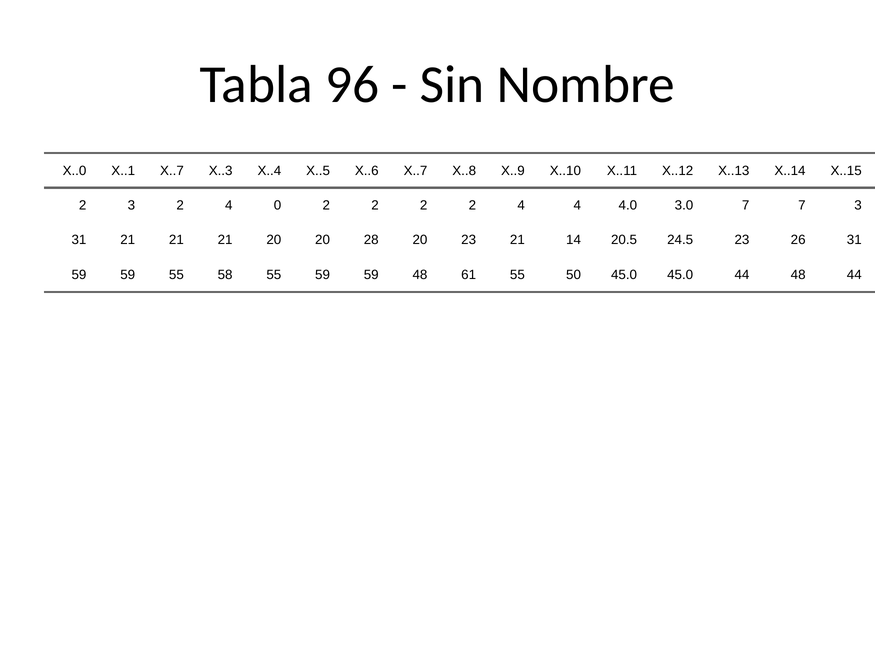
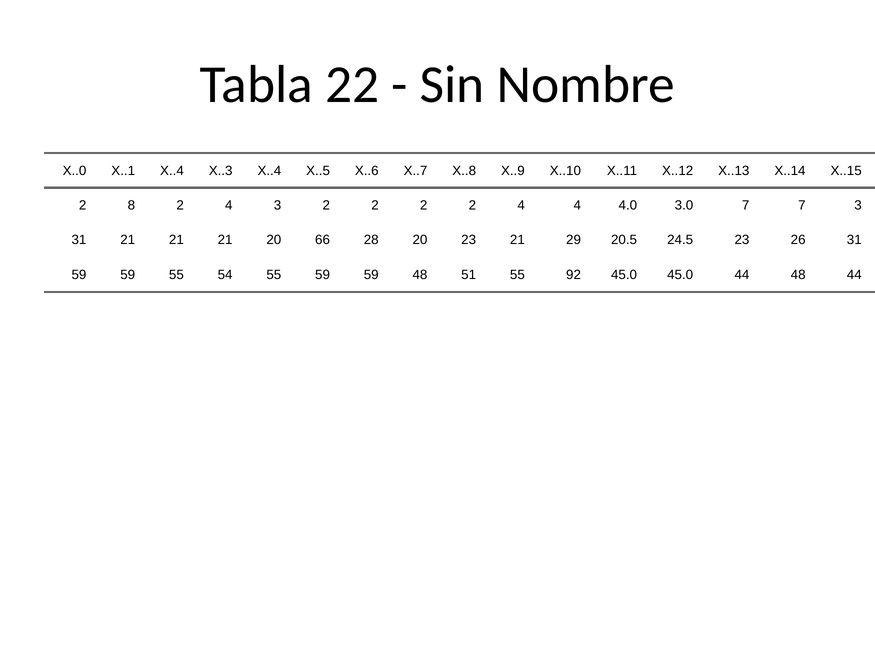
96: 96 -> 22
X..1 X..7: X..7 -> X..4
2 3: 3 -> 8
4 0: 0 -> 3
20 20: 20 -> 66
21 14: 14 -> 29
58: 58 -> 54
61: 61 -> 51
50: 50 -> 92
